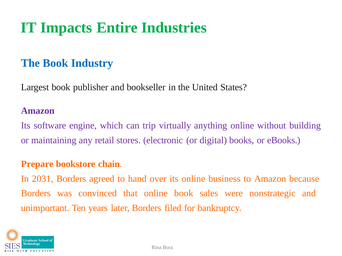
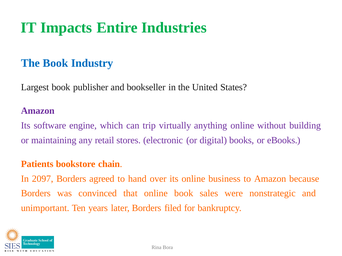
Prepare: Prepare -> Patients
2031: 2031 -> 2097
